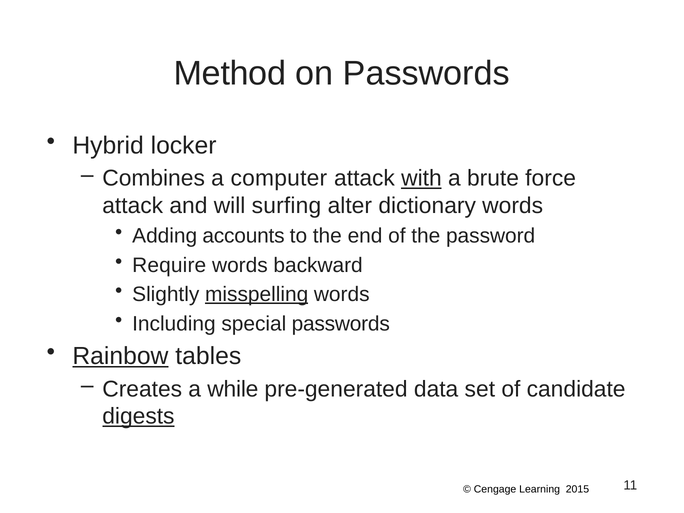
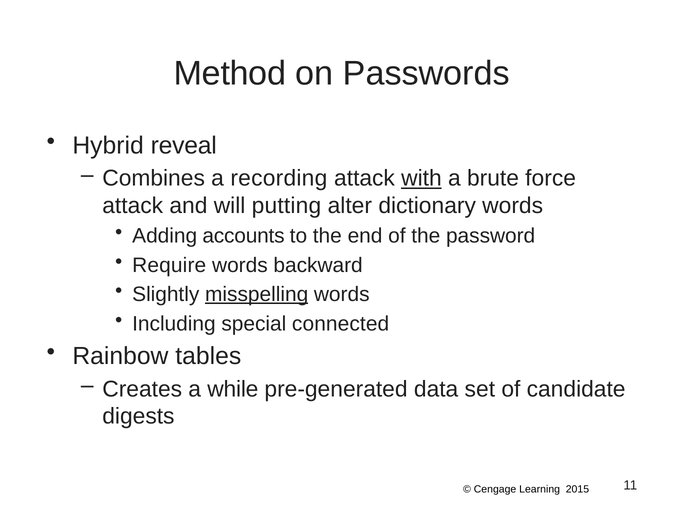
locker: locker -> reveal
computer: computer -> recording
surfing: surfing -> putting
special passwords: passwords -> connected
Rainbow underline: present -> none
digests underline: present -> none
